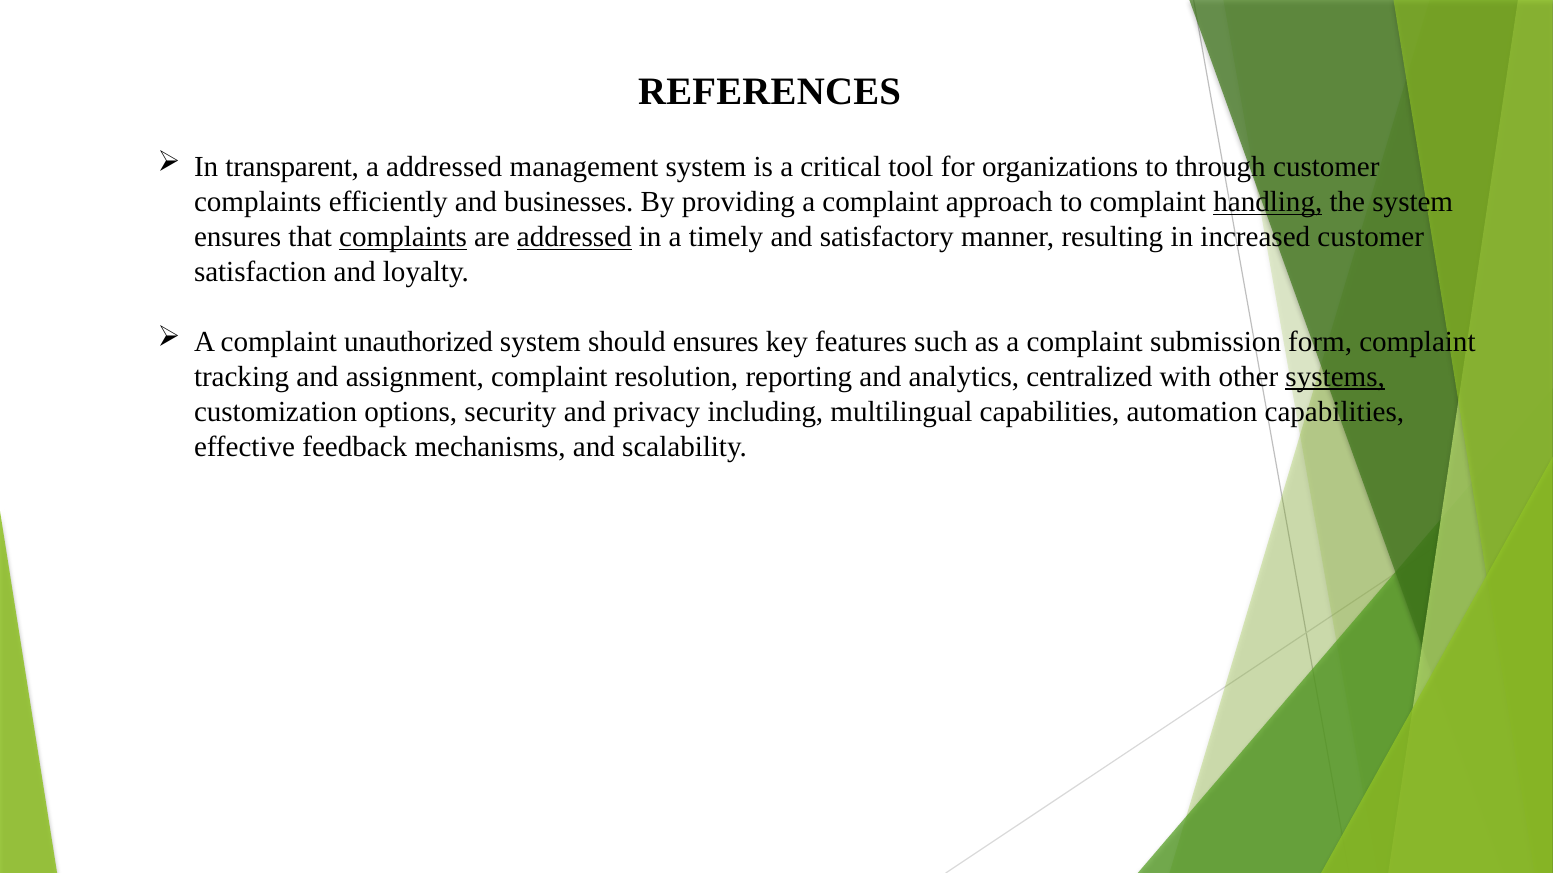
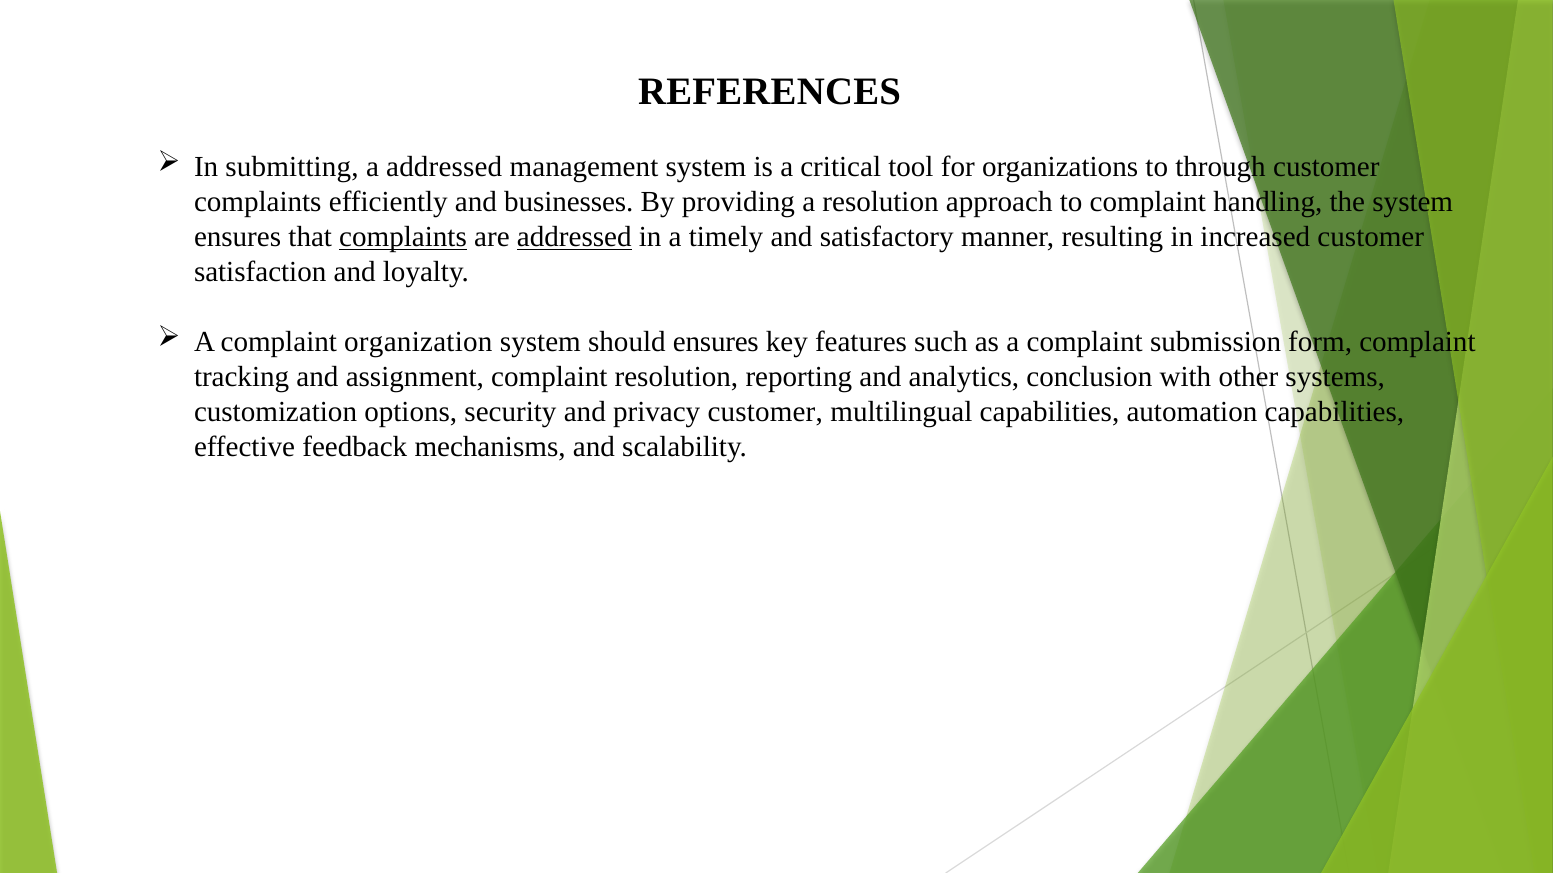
transparent: transparent -> submitting
providing a complaint: complaint -> resolution
handling underline: present -> none
unauthorized: unauthorized -> organization
centralized: centralized -> conclusion
systems underline: present -> none
privacy including: including -> customer
